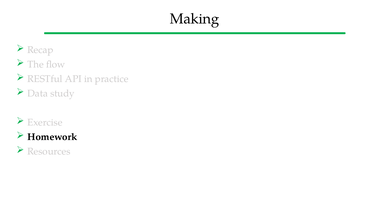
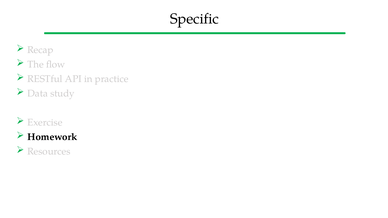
Making: Making -> Specific
